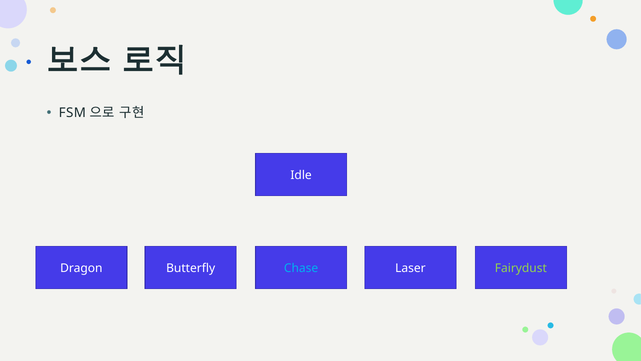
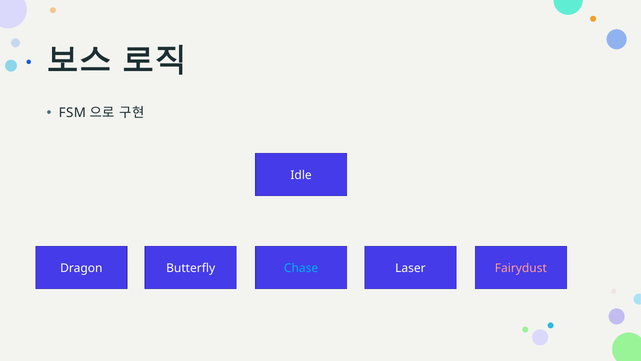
Fairydust colour: light green -> pink
